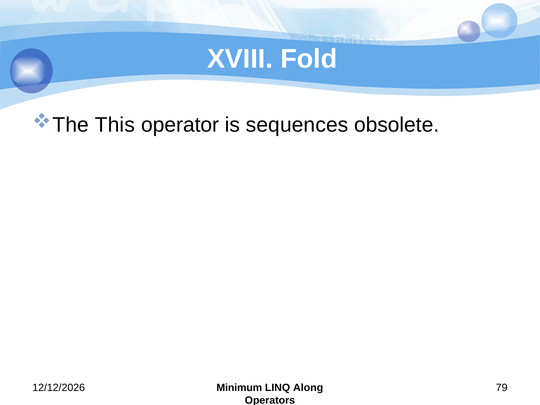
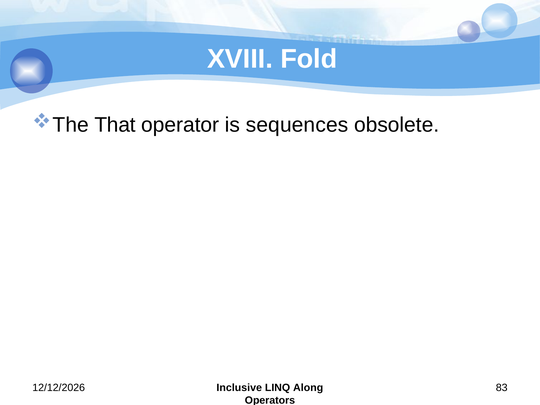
This: This -> That
Minimum: Minimum -> Inclusive
79: 79 -> 83
